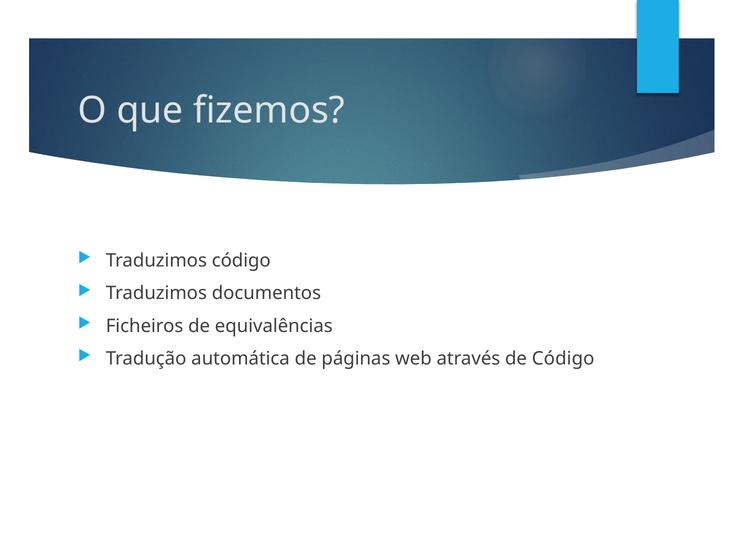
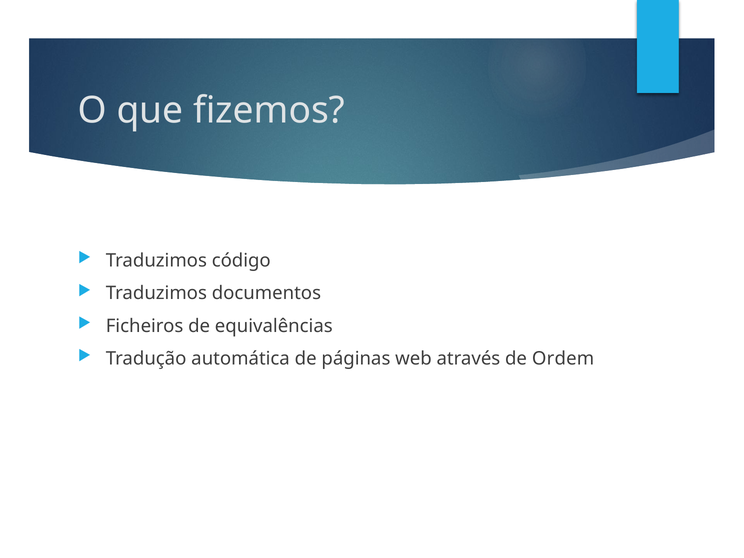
de Código: Código -> Ordem
